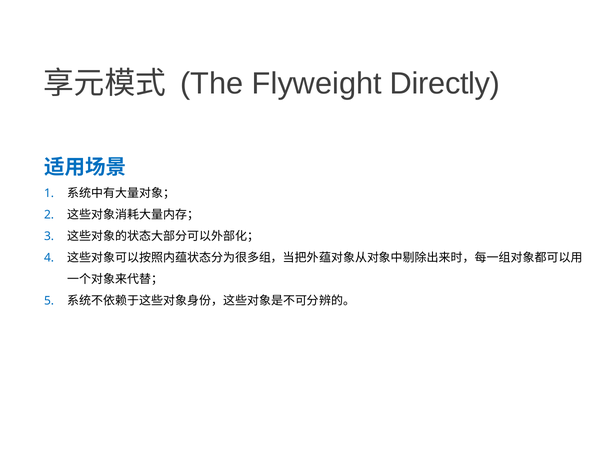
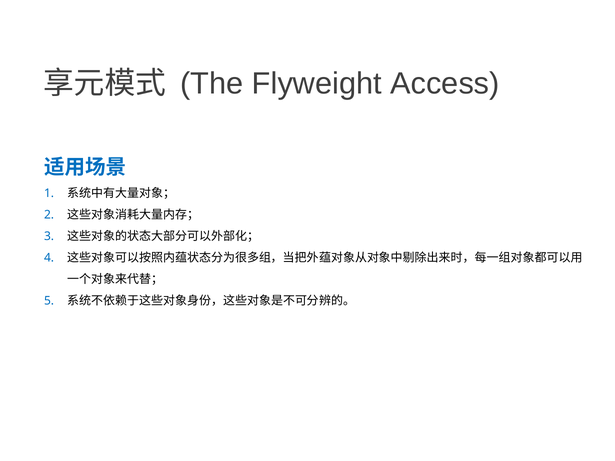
Directly: Directly -> Access
